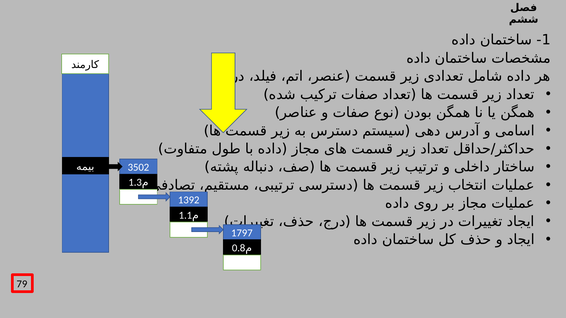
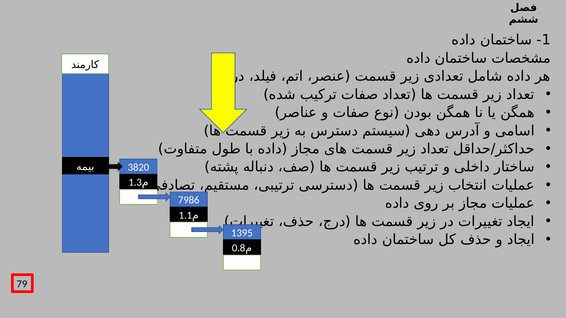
3502: 3502 -> 3820
1392: 1392 -> 7986
1797: 1797 -> 1395
